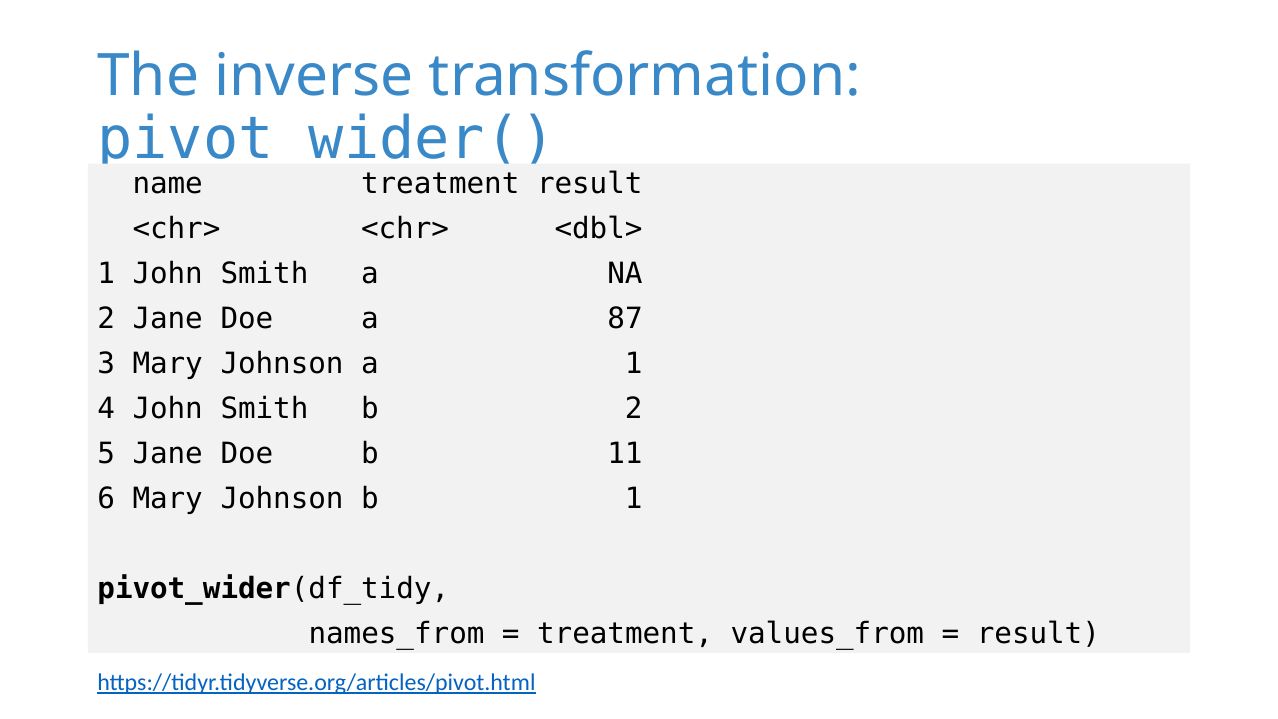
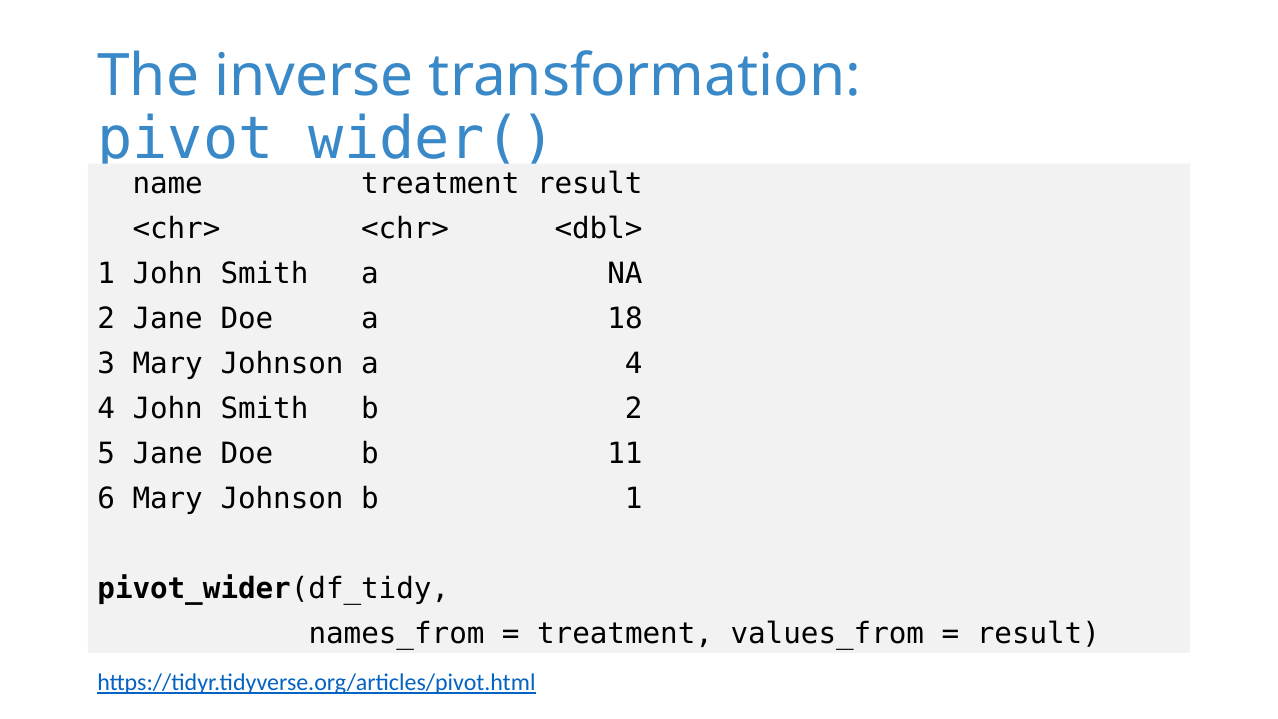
87: 87 -> 18
a 1: 1 -> 4
